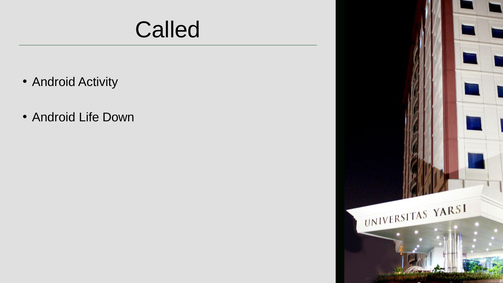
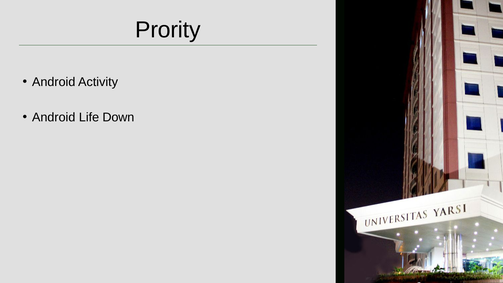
Called: Called -> Prority
